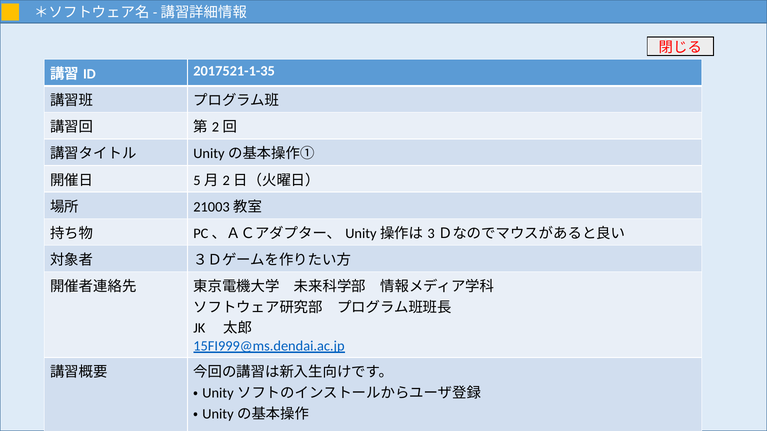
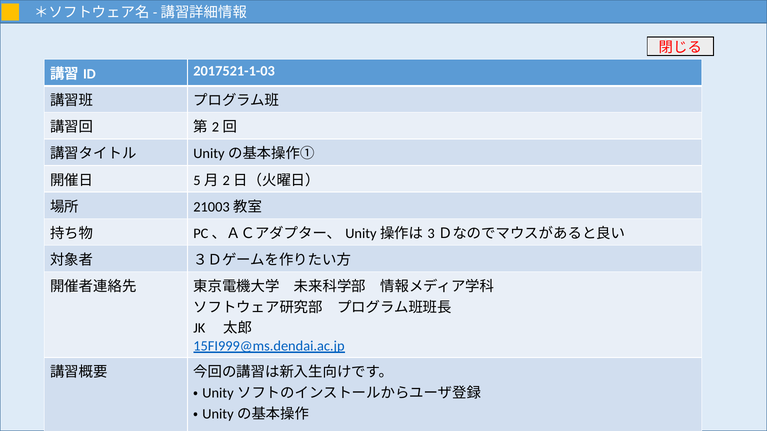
2017521-1-35: 2017521-1-35 -> 2017521-1-03
